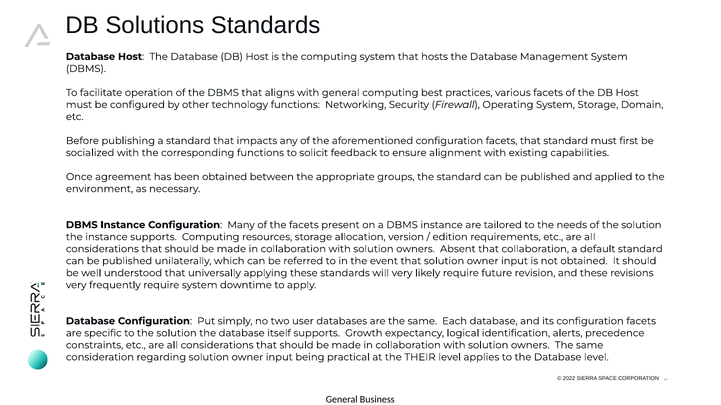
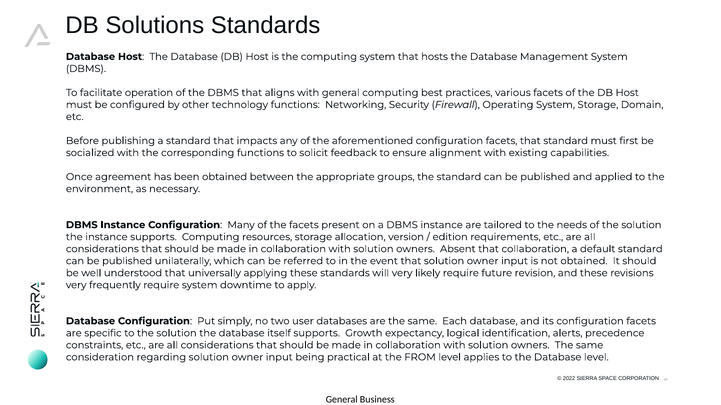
THEIR: THEIR -> FROM
